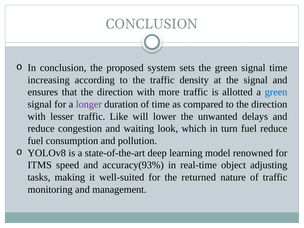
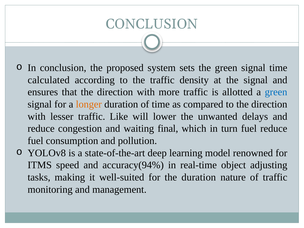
increasing: increasing -> calculated
longer colour: purple -> orange
look: look -> final
accuracy(93%: accuracy(93% -> accuracy(94%
the returned: returned -> duration
